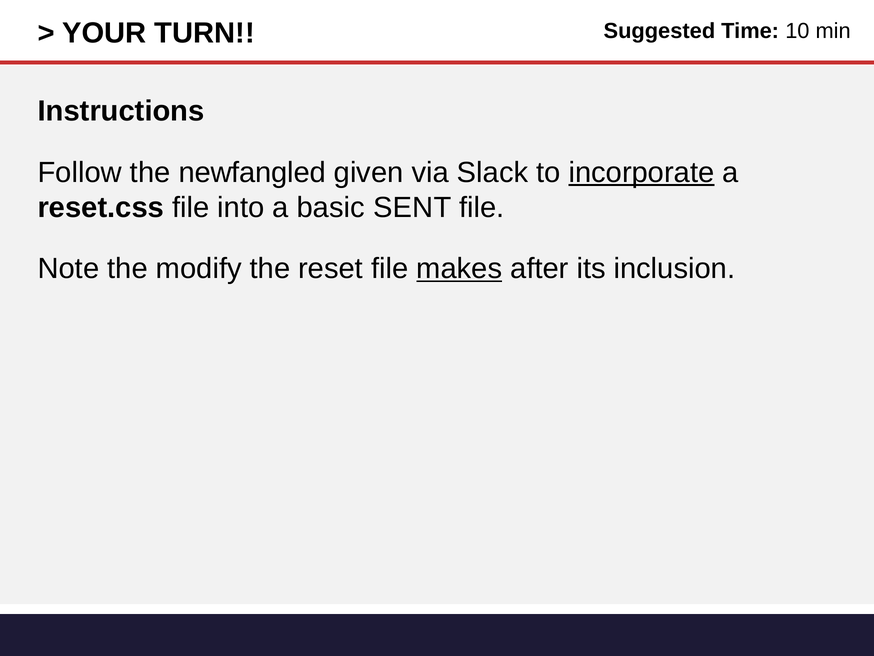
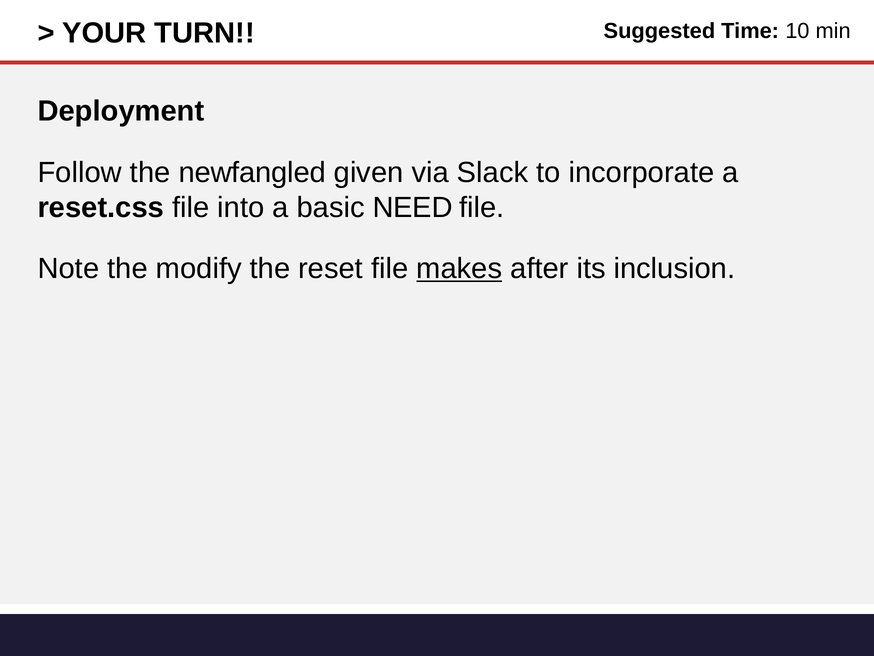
Instructions: Instructions -> Deployment
incorporate underline: present -> none
SENT: SENT -> NEED
